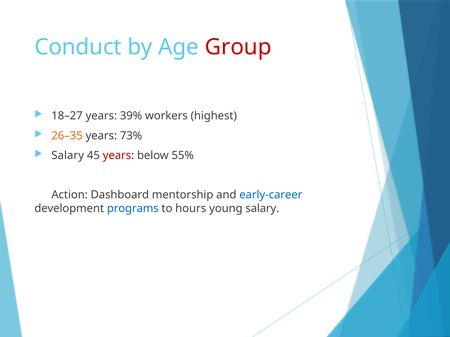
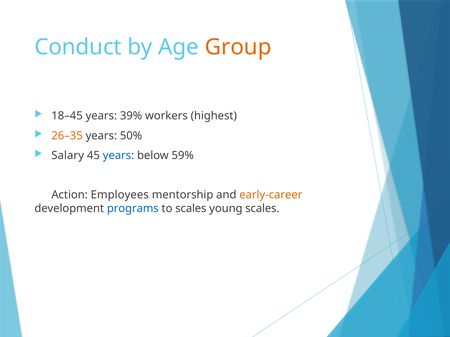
Group colour: red -> orange
18–27: 18–27 -> 18–45
73%: 73% -> 50%
years at (118, 156) colour: red -> blue
55%: 55% -> 59%
Dashboard: Dashboard -> Employees
early-career colour: blue -> orange
to hours: hours -> scales
young salary: salary -> scales
